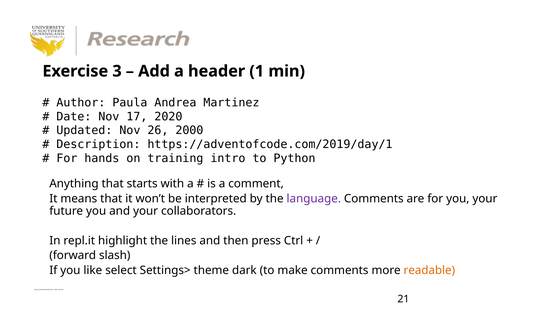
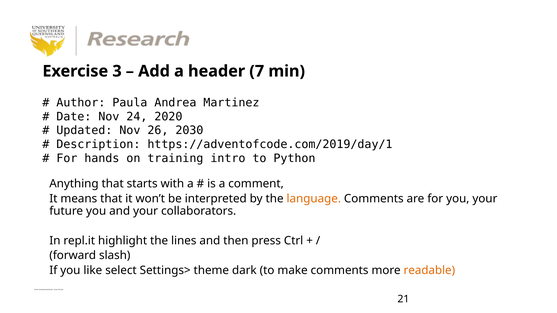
1: 1 -> 7
17: 17 -> 24
2000: 2000 -> 2030
language colour: purple -> orange
